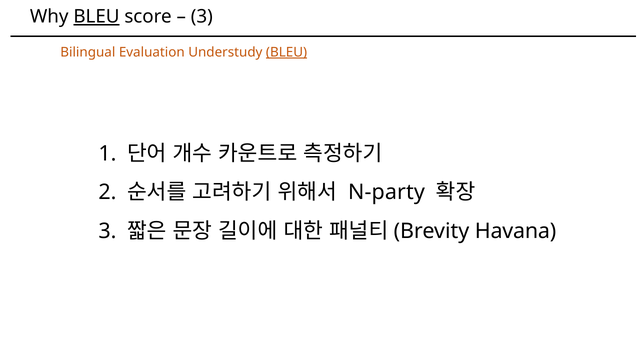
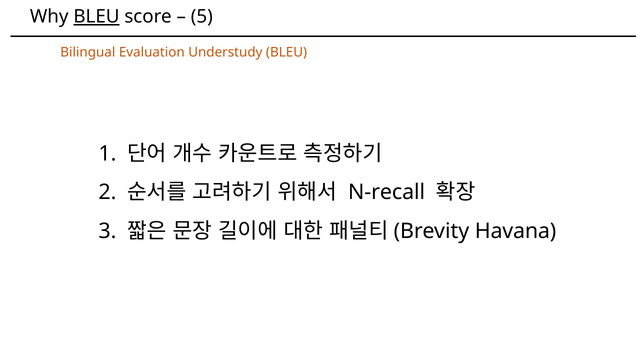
3 at (202, 17): 3 -> 5
BLEU at (287, 52) underline: present -> none
N-party: N-party -> N-recall
